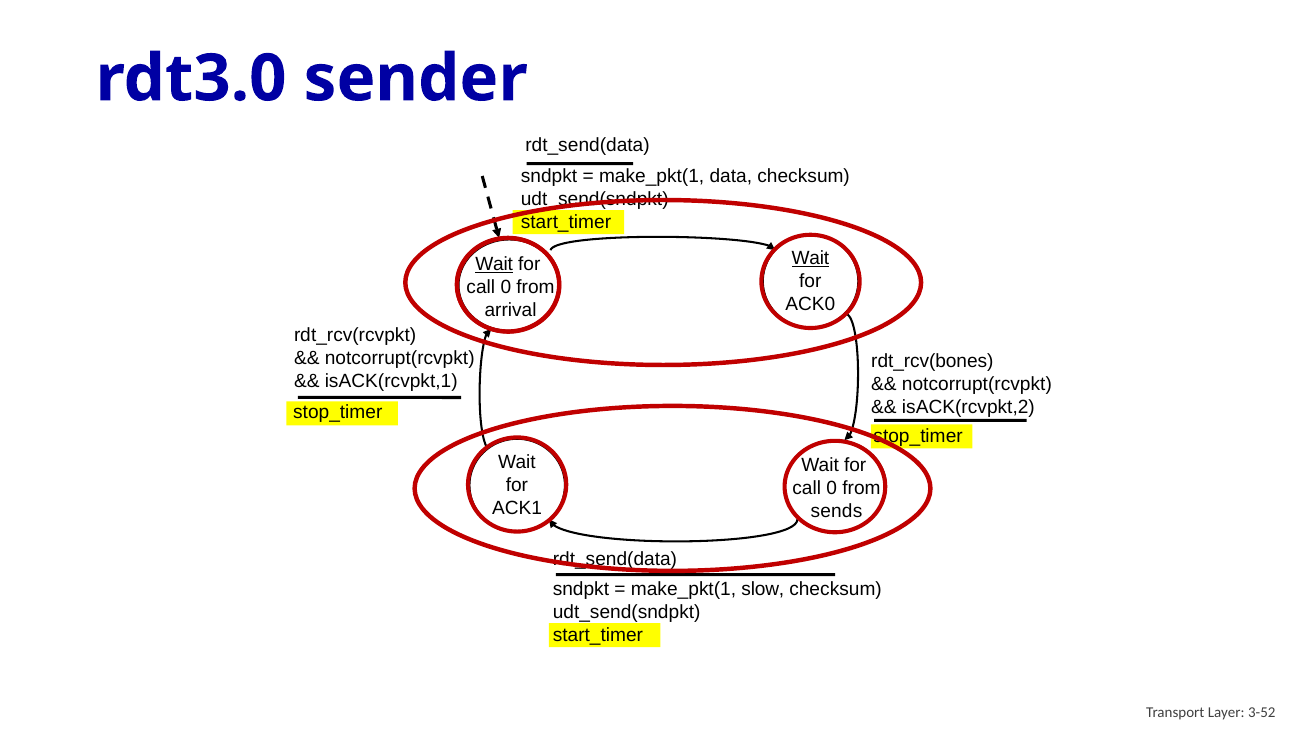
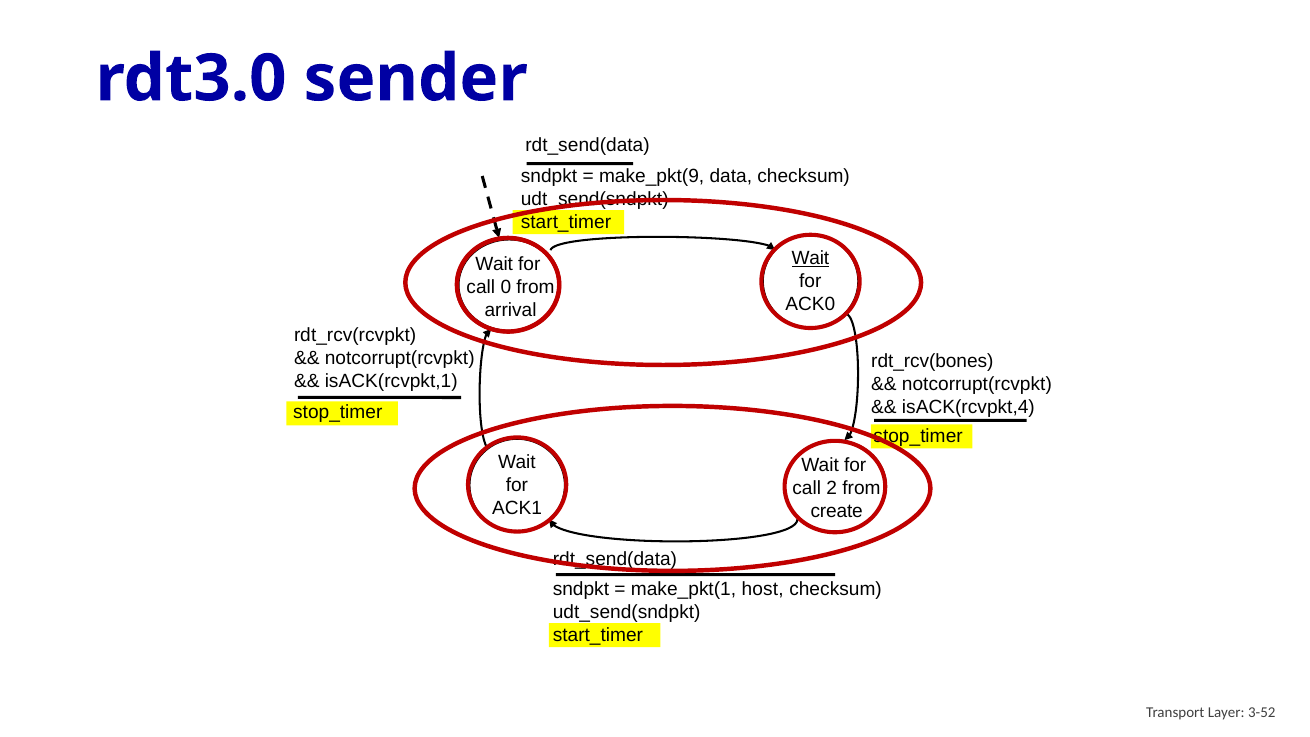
make_pkt(1 at (652, 176): make_pkt(1 -> make_pkt(9
Wait at (494, 264) underline: present -> none
isACK(rcvpkt,2: isACK(rcvpkt,2 -> isACK(rcvpkt,4
0 at (832, 488): 0 -> 2
sends: sends -> create
slow: slow -> host
